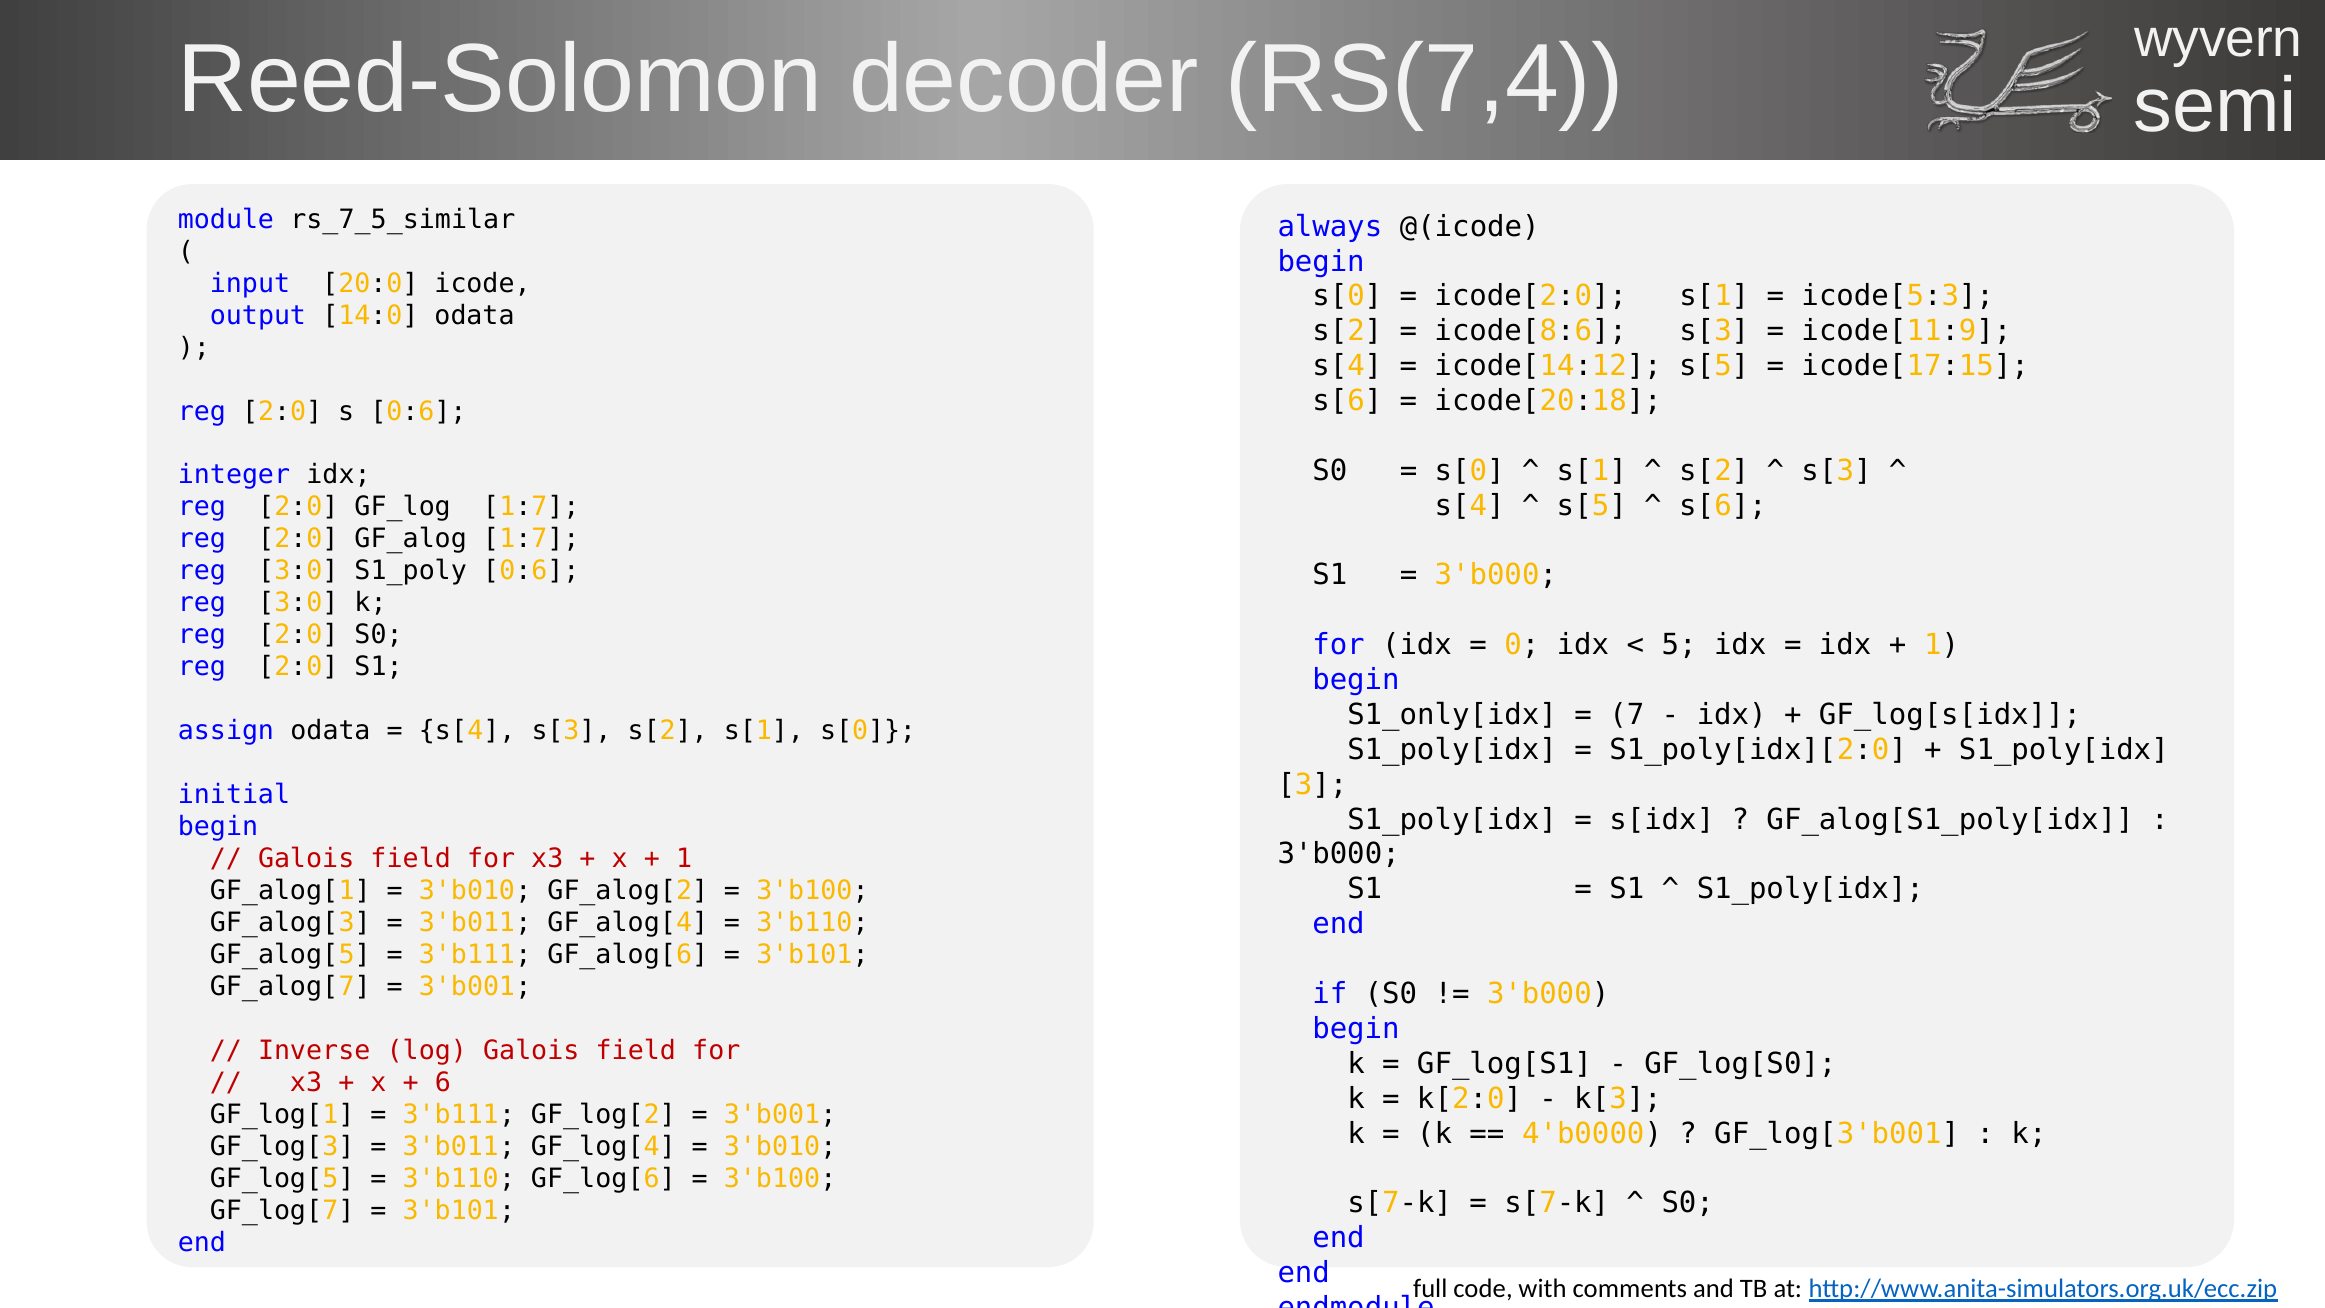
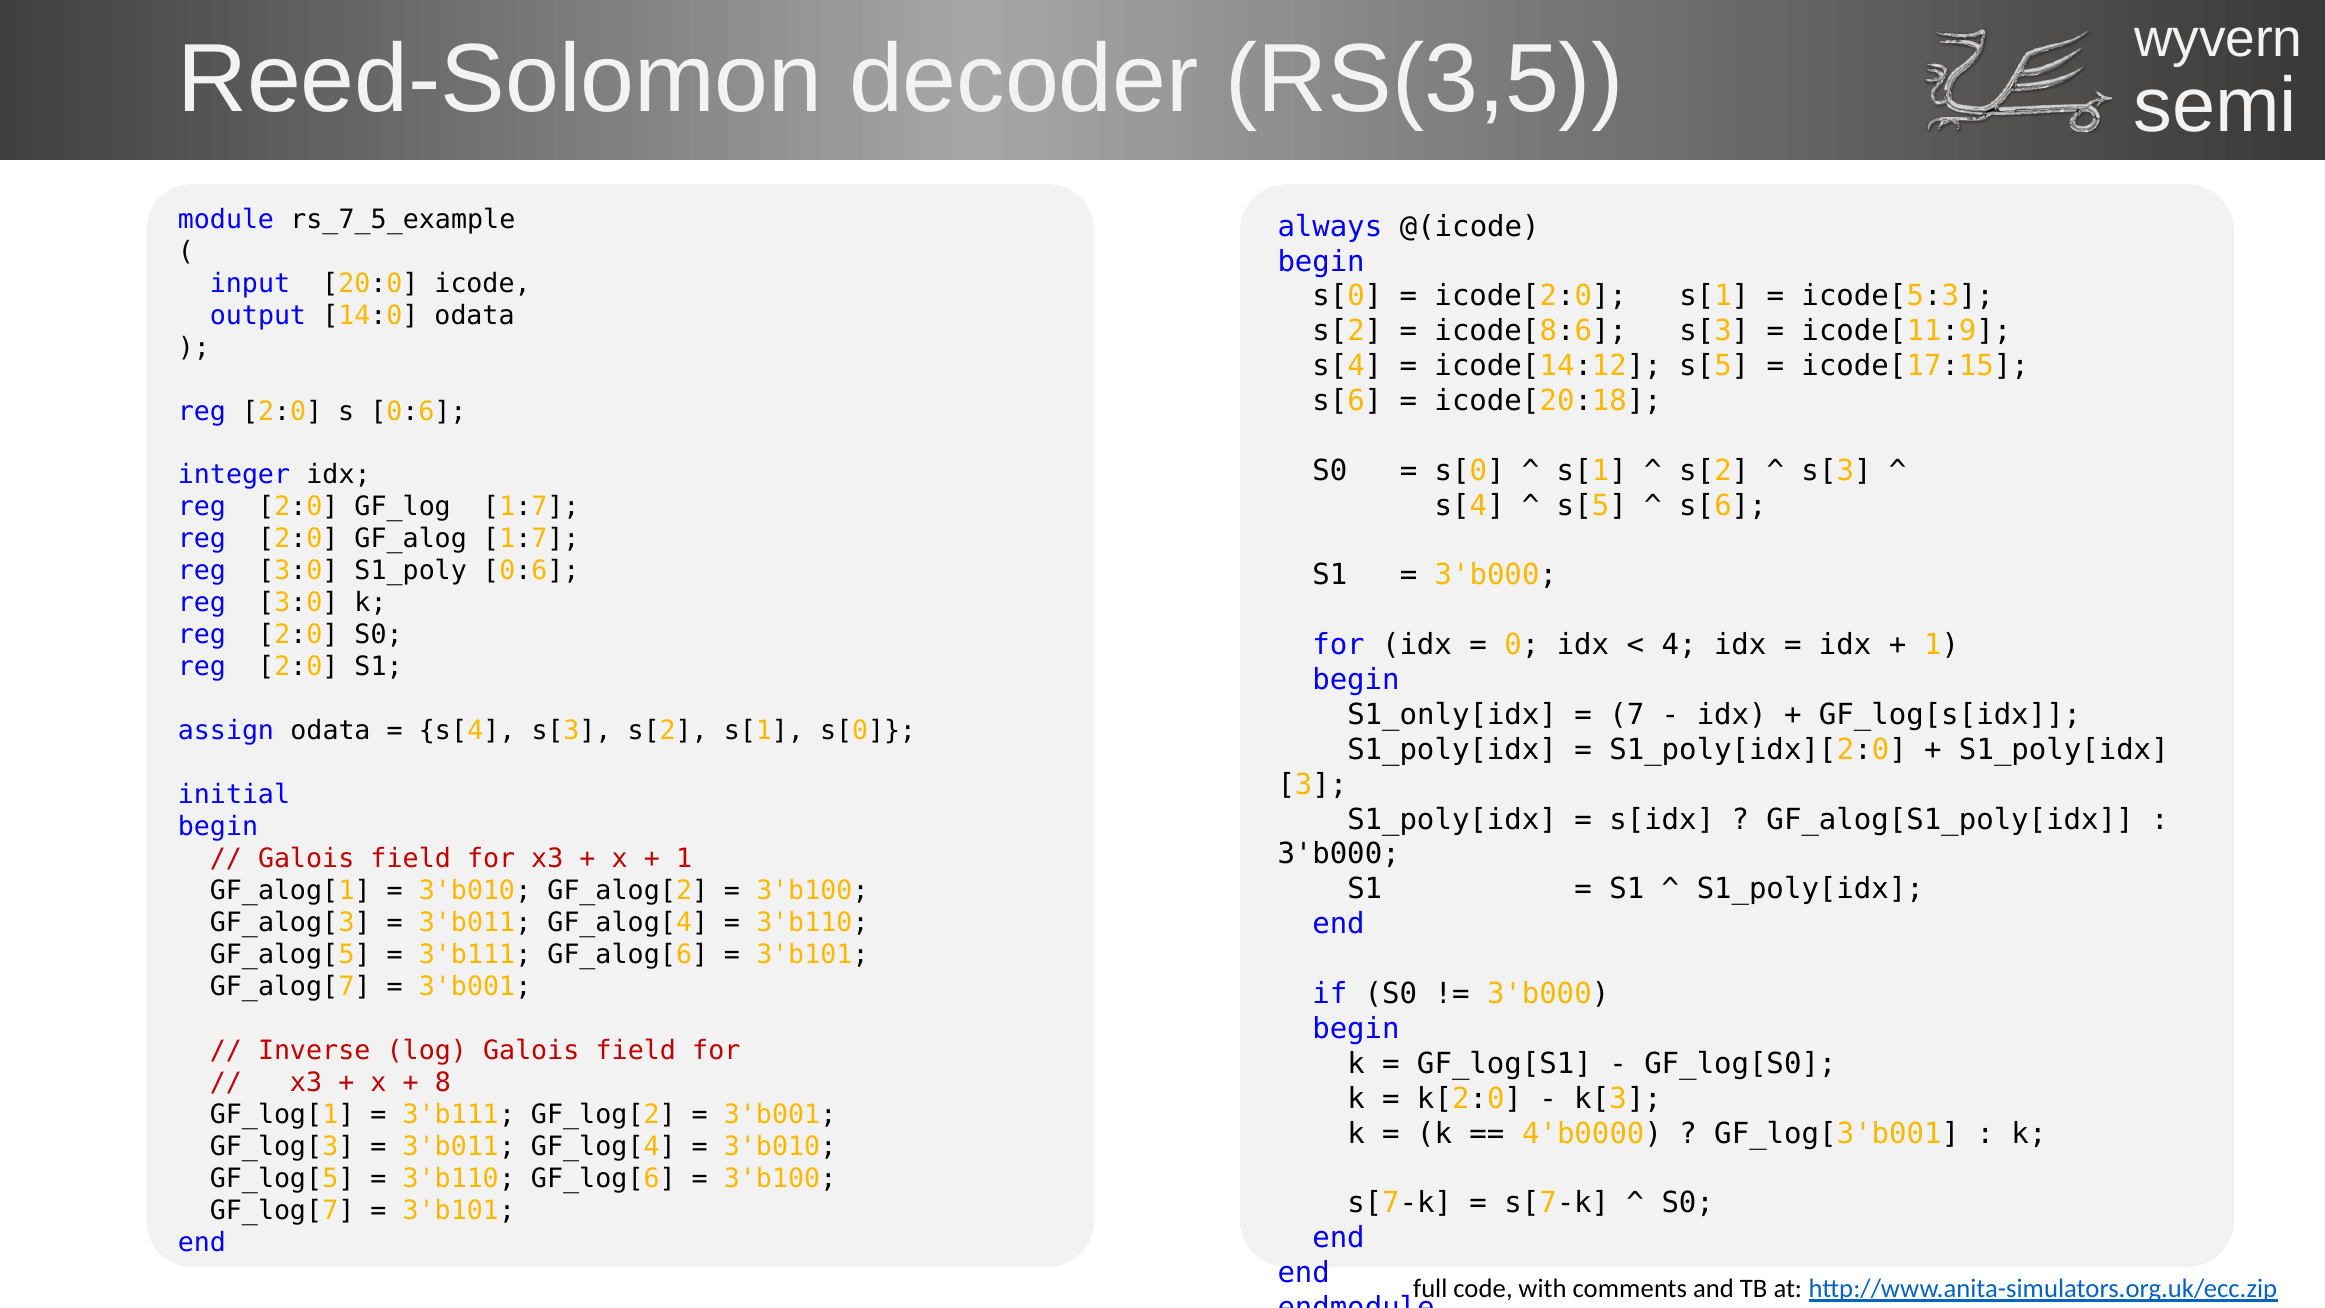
RS(7,4: RS(7,4 -> RS(3,5
rs_7_5_similar: rs_7_5_similar -> rs_7_5_example
5: 5 -> 4
6: 6 -> 8
